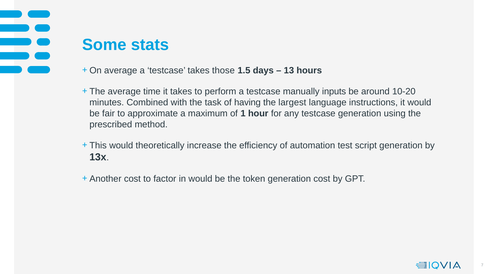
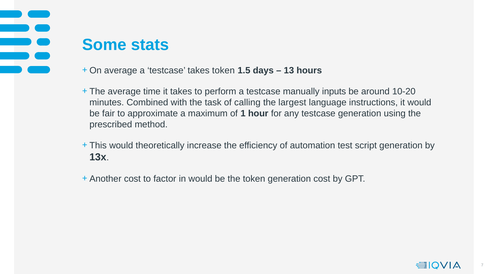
takes those: those -> token
having: having -> calling
